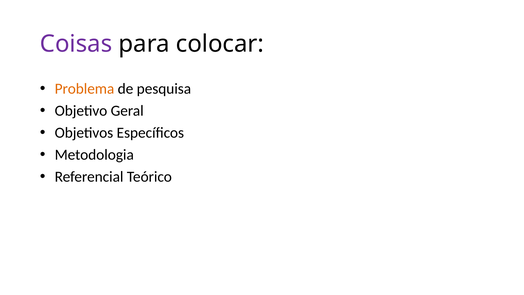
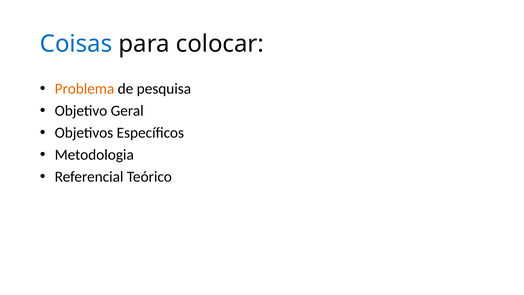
Coisas colour: purple -> blue
